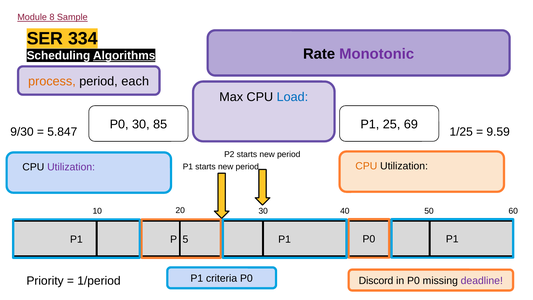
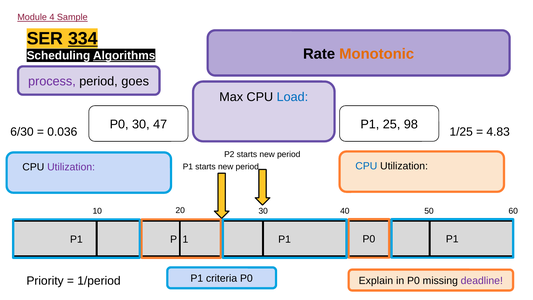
8: 8 -> 4
334 underline: none -> present
Monotonic colour: purple -> orange
process colour: orange -> purple
each: each -> goes
85: 85 -> 47
69: 69 -> 98
9/30: 9/30 -> 6/30
5.847: 5.847 -> 0.036
9.59: 9.59 -> 4.83
CPU at (366, 166) colour: orange -> blue
5: 5 -> 1
Discord: Discord -> Explain
